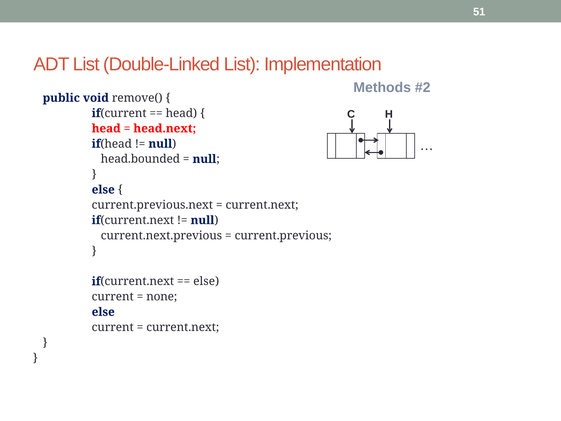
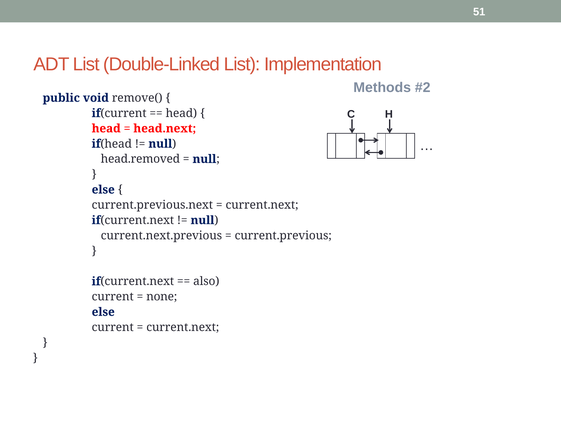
head.bounded: head.bounded -> head.removed
else at (206, 281): else -> also
